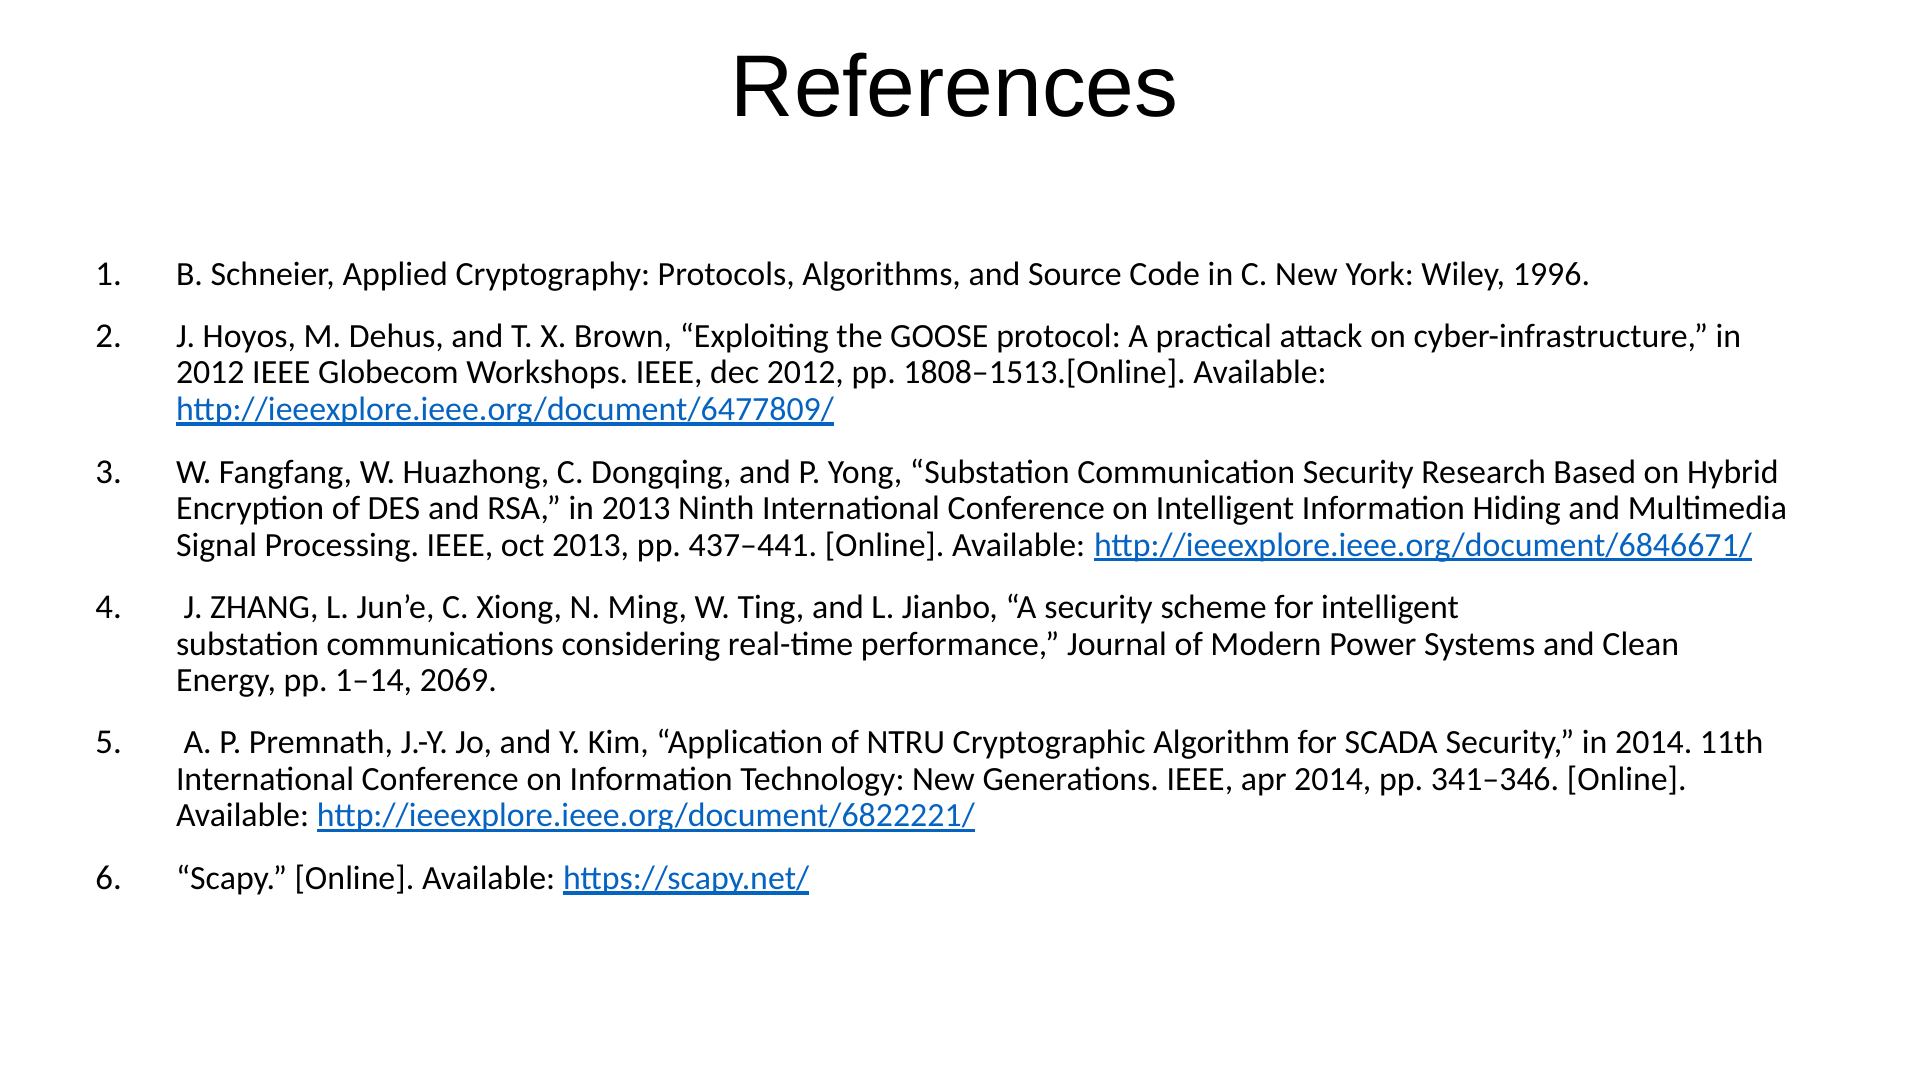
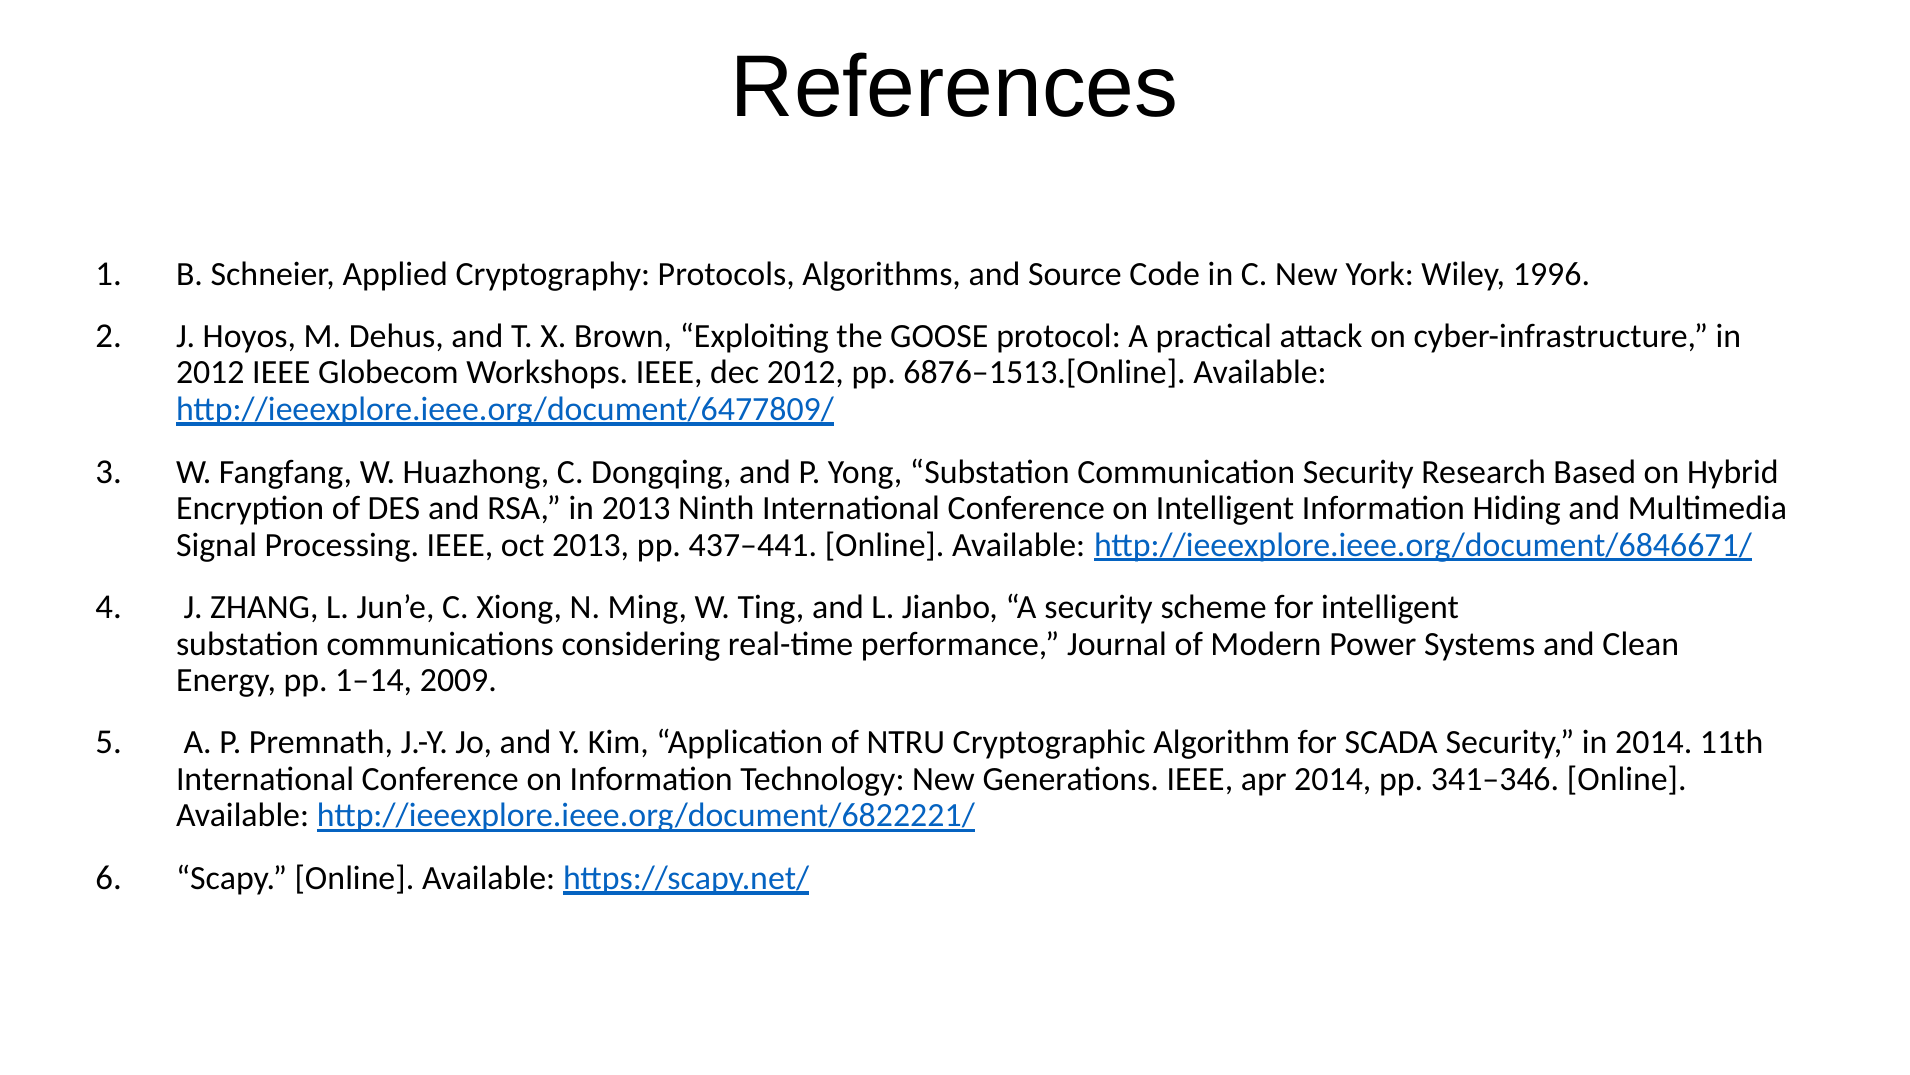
1808–1513.[Online: 1808–1513.[Online -> 6876–1513.[Online
2069: 2069 -> 2009
